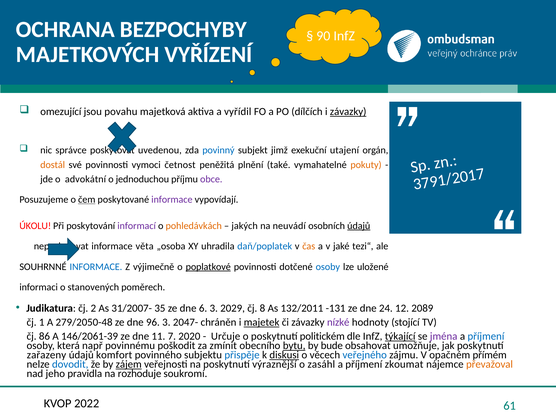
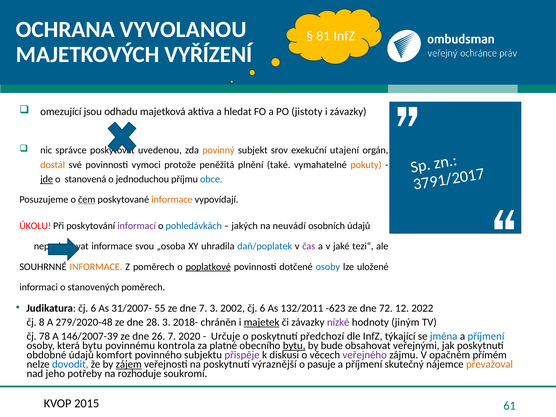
BEZPOCHYBY: BEZPOCHYBY -> VYVOLANOU
90: 90 -> 81
povahu: povahu -> odhadu
vyřídil: vyřídil -> hledat
dílčích: dílčích -> jistoty
závazky at (348, 112) underline: present -> none
povinný colour: blue -> orange
jimž: jimž -> srov
četnost: četnost -> protože
jde underline: none -> present
advokátní: advokátní -> stanovená
obce colour: purple -> blue
informace at (172, 200) colour: purple -> orange
pohledávkách colour: orange -> blue
údajů at (359, 226) underline: present -> none
věta: věta -> svou
čas colour: orange -> purple
INFORMACE at (96, 267) colour: blue -> orange
Z výjimečně: výjimečně -> poměrech
Judikatura čj 2: 2 -> 6
35: 35 -> 55
dne 6: 6 -> 7
2029: 2029 -> 2002
8 at (262, 308): 8 -> 6
-131: -131 -> -623
24: 24 -> 72
2089: 2089 -> 2022
1: 1 -> 8
279/2050-48: 279/2050-48 -> 279/2020-48
96: 96 -> 28
2047-: 2047- -> 2018-
stojící: stojící -> jiným
86: 86 -> 78
146/2061-39: 146/2061-39 -> 146/2007-39
11: 11 -> 26
politickém: politickém -> předchozí
týkající underline: present -> none
jména colour: purple -> blue
která např: např -> bytu
poškodit: poškodit -> kontrola
zmínit: zmínit -> platné
umožňuje: umožňuje -> veřejnými
zařazeny: zařazeny -> obdobné
přispěje colour: blue -> purple
diskusi underline: present -> none
veřejného colour: blue -> purple
zasáhl: zasáhl -> pasuje
zkoumat: zkoumat -> skutečný
pravidla: pravidla -> potřeby
2022: 2022 -> 2015
